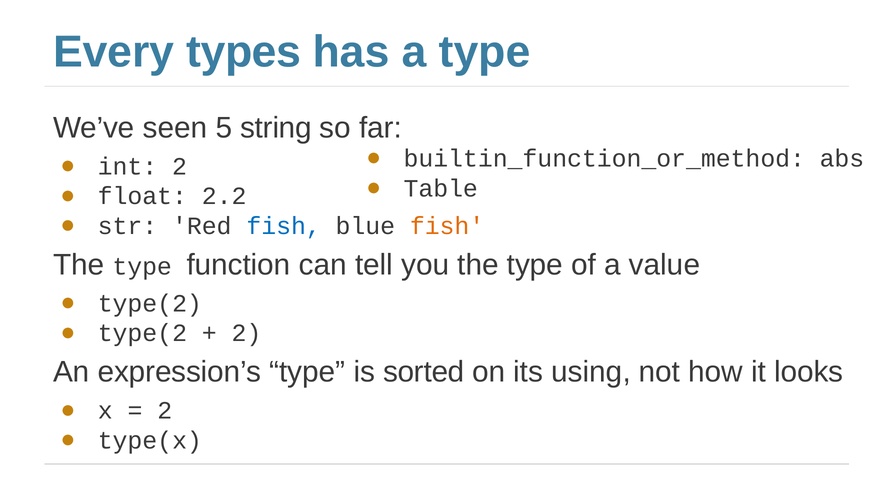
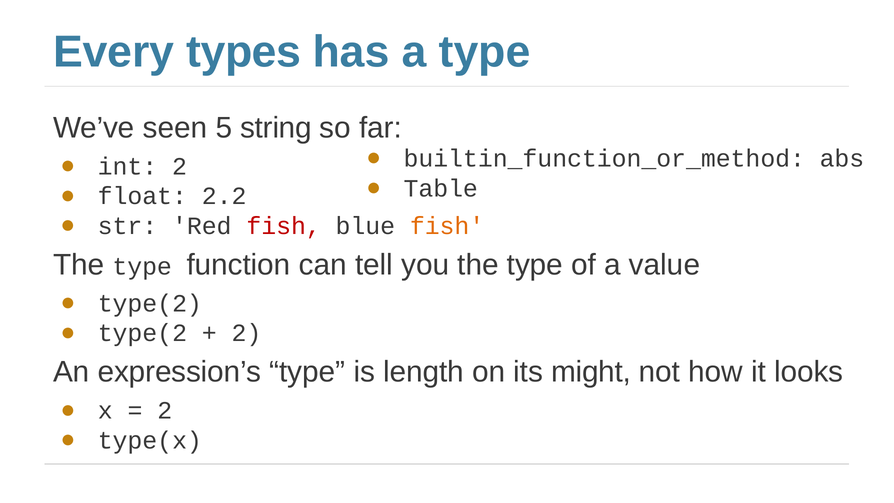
fish at (284, 226) colour: blue -> red
sorted: sorted -> length
using: using -> might
